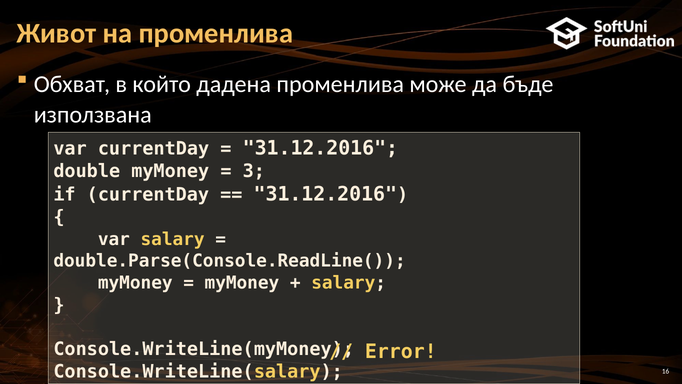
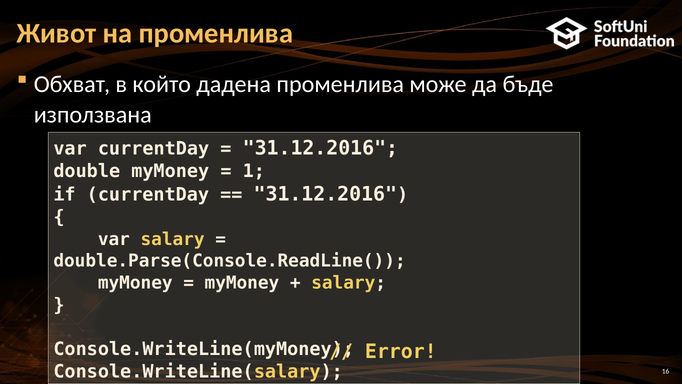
3: 3 -> 1
